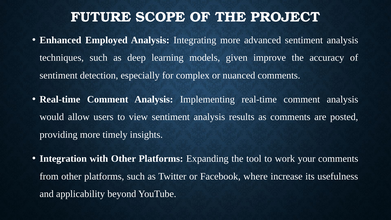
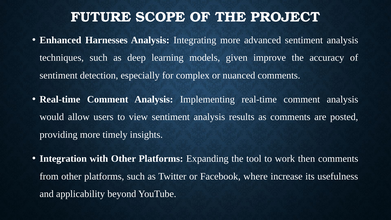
Employed: Employed -> Harnesses
your: your -> then
